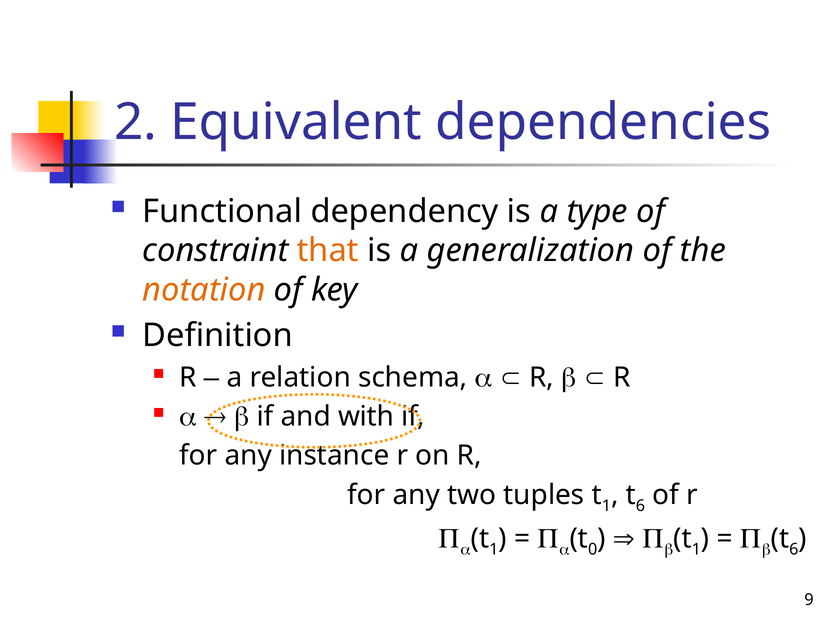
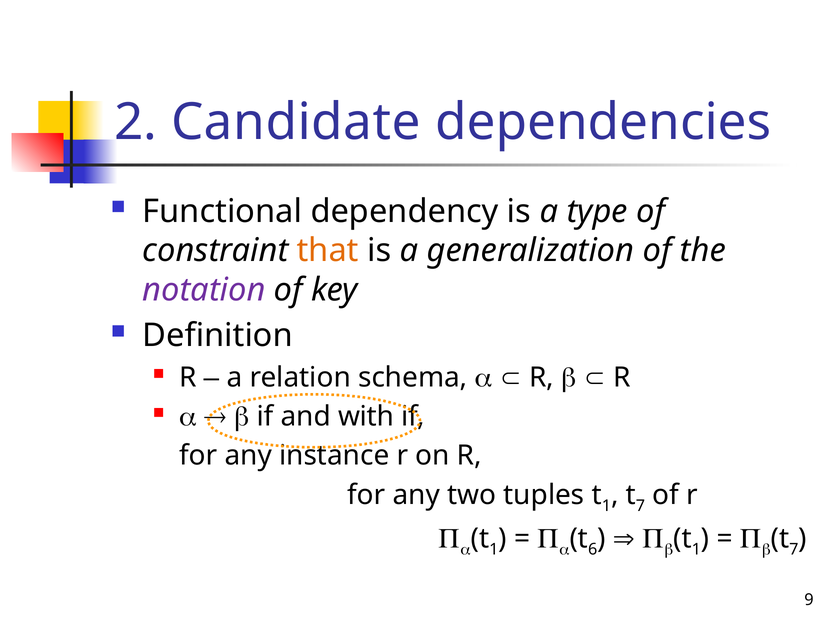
Equivalent: Equivalent -> Candidate
notation colour: orange -> purple
6 at (640, 506): 6 -> 7
0: 0 -> 6
6 at (794, 550): 6 -> 7
